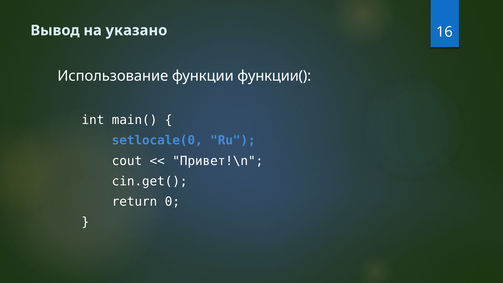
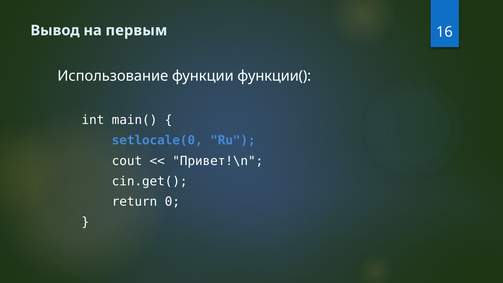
указано: указано -> первым
